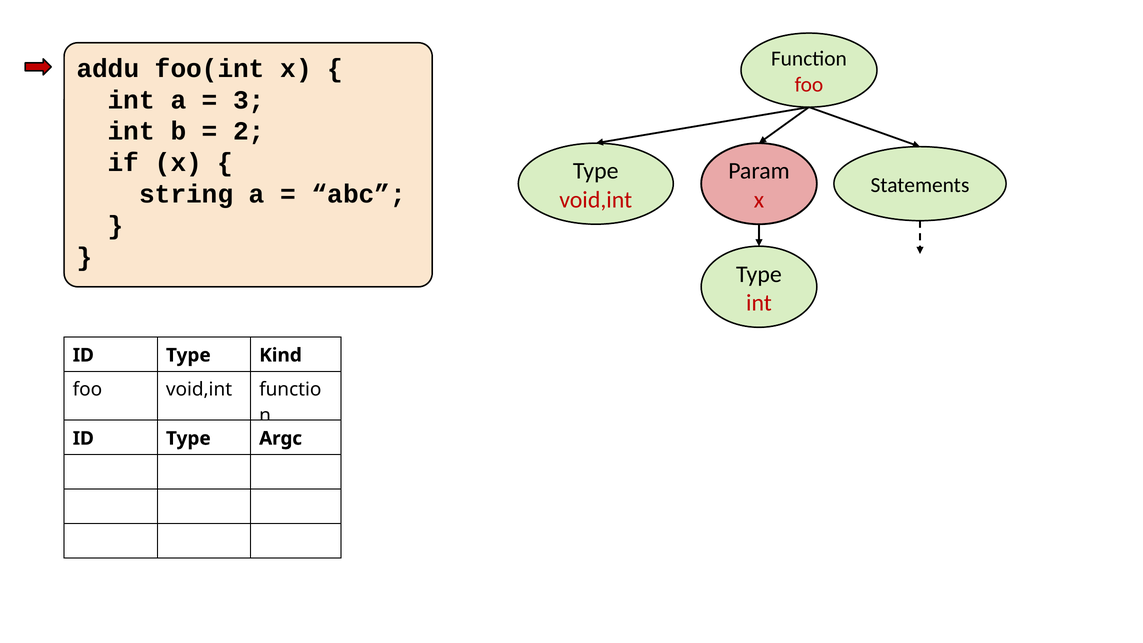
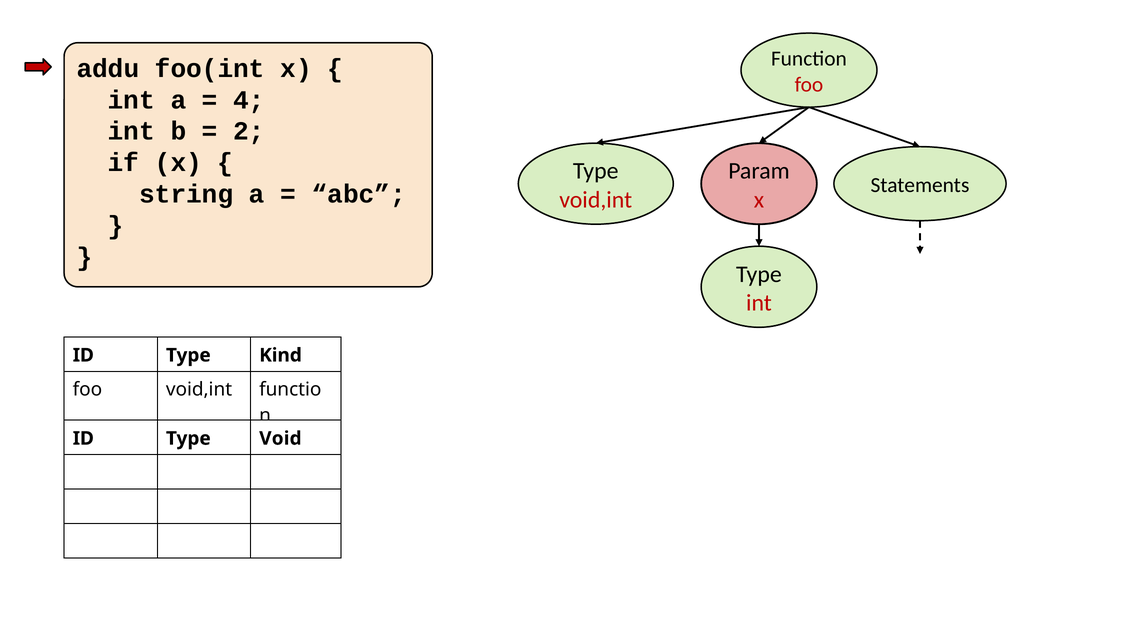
3: 3 -> 4
Argc: Argc -> Void
